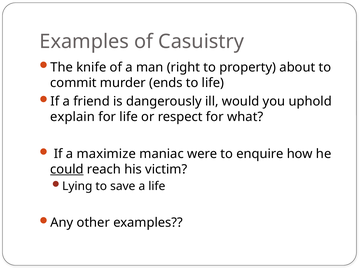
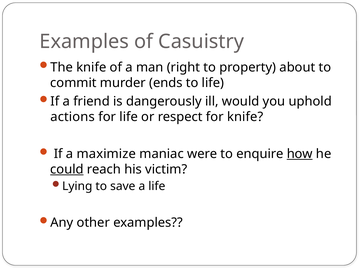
explain: explain -> actions
for what: what -> knife
how underline: none -> present
